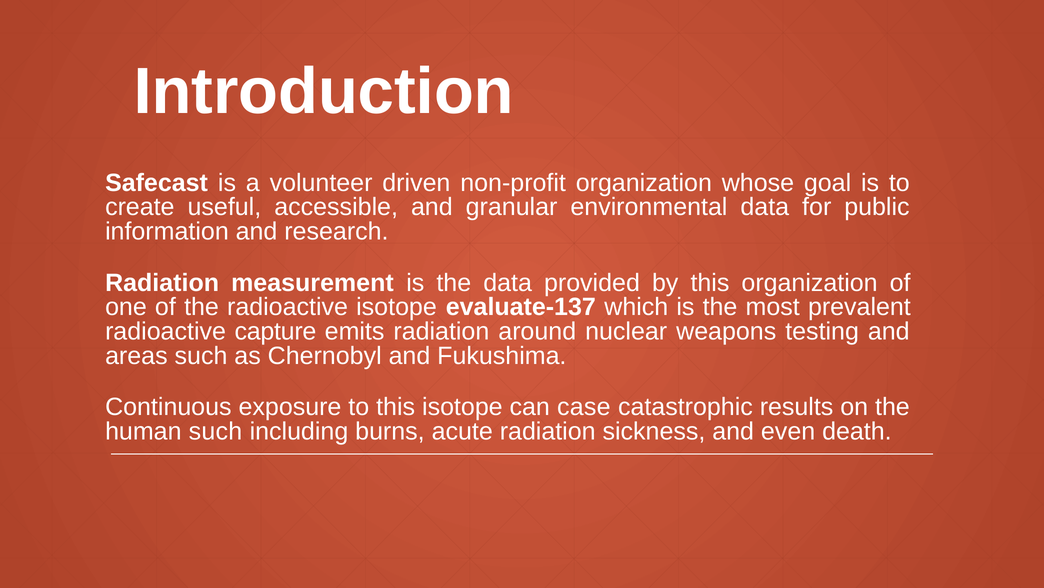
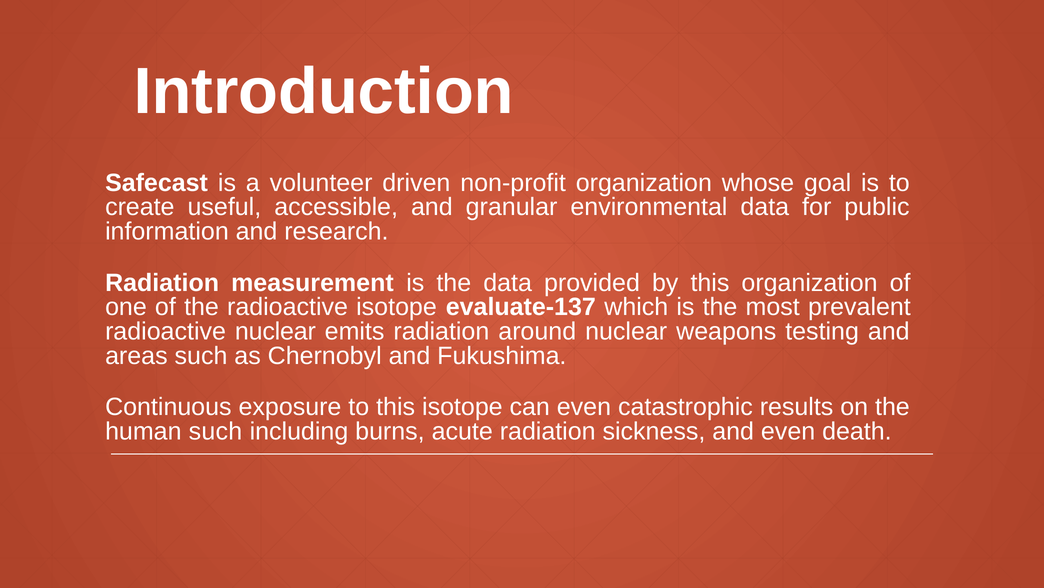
radioactive capture: capture -> nuclear
can case: case -> even
